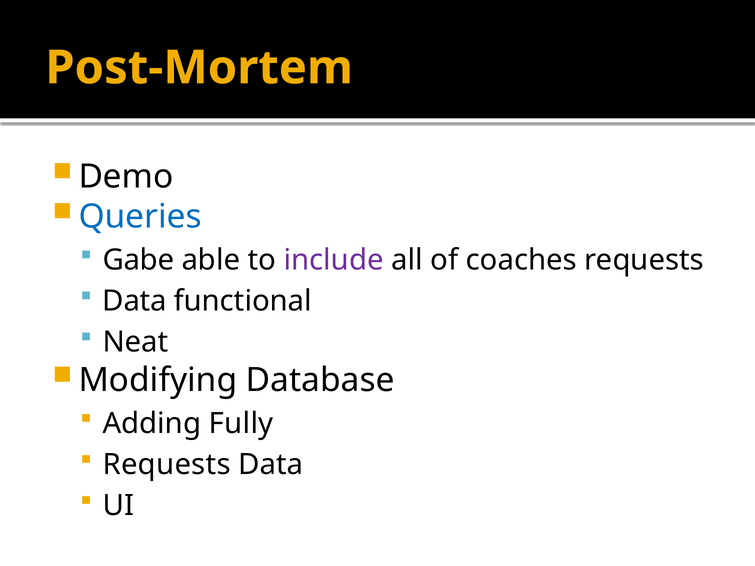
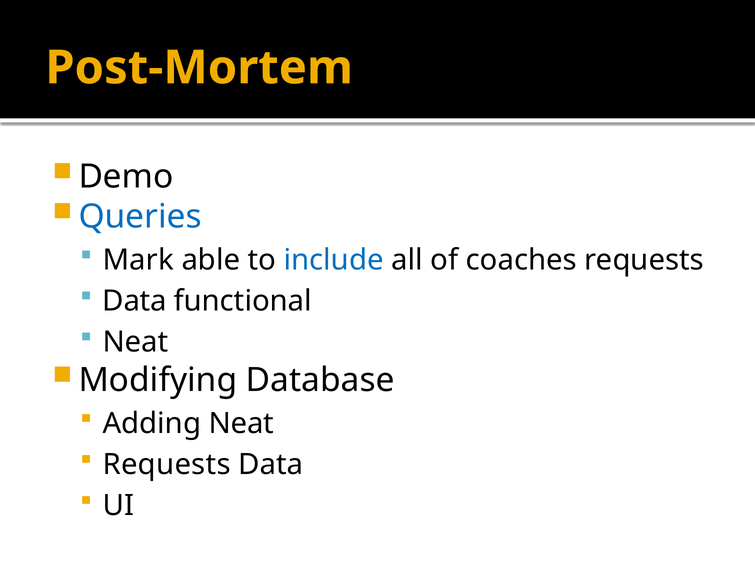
Gabe: Gabe -> Mark
include colour: purple -> blue
Adding Fully: Fully -> Neat
